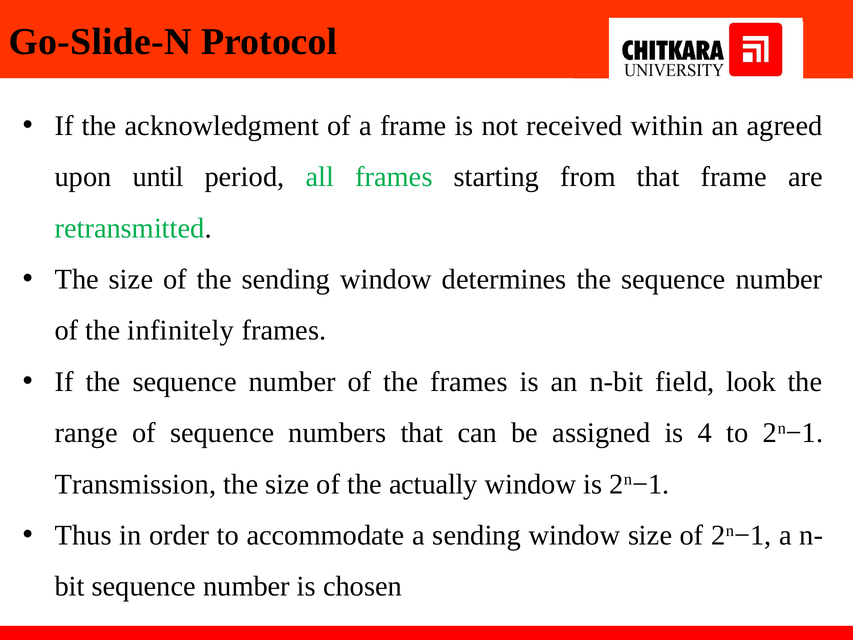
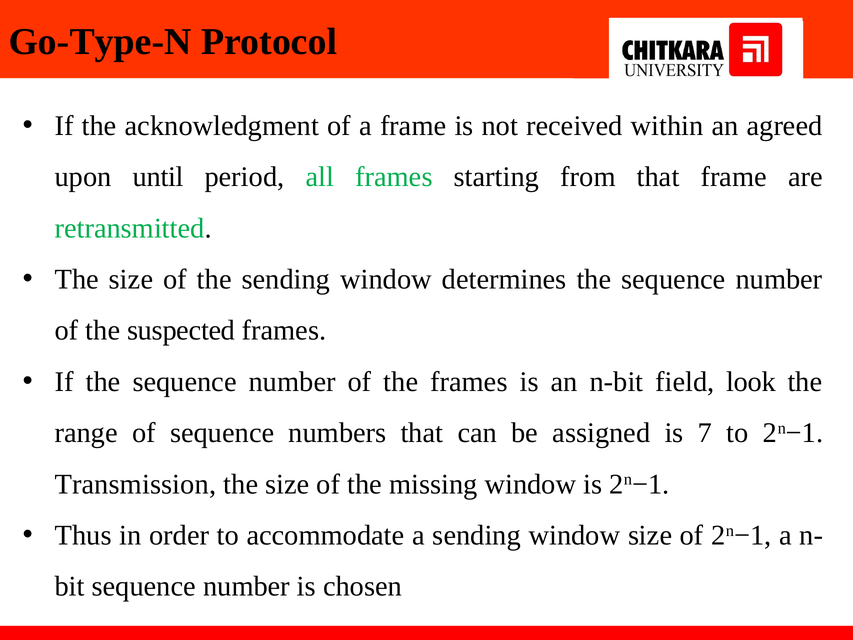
Go-Slide-N: Go-Slide-N -> Go-Type-N
infinitely: infinitely -> suspected
4: 4 -> 7
actually: actually -> missing
